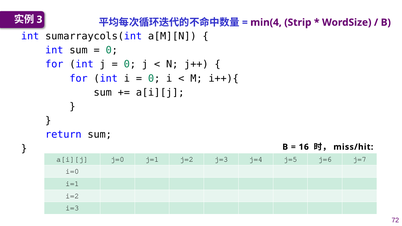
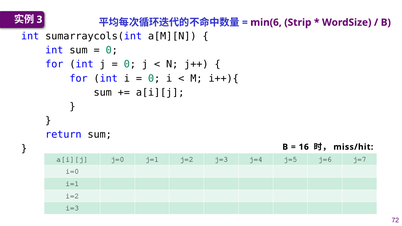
min(4: min(4 -> min(6
